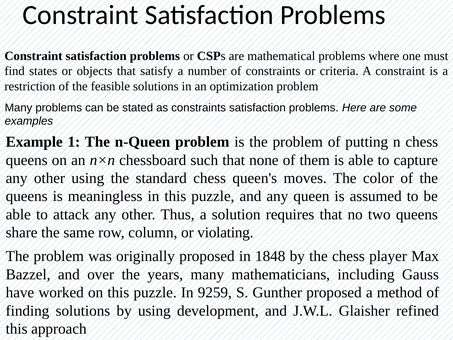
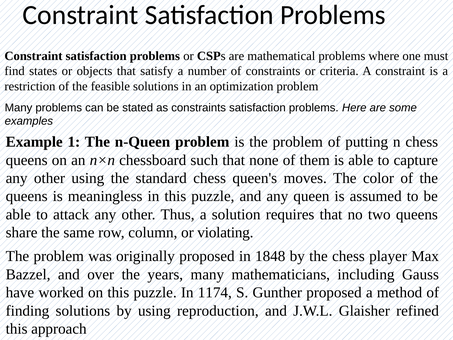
9259: 9259 -> 1174
development: development -> reproduction
